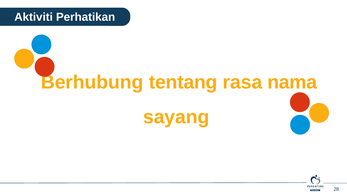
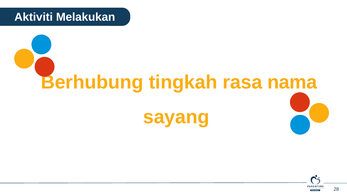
Perhatikan: Perhatikan -> Melakukan
tentang: tentang -> tingkah
